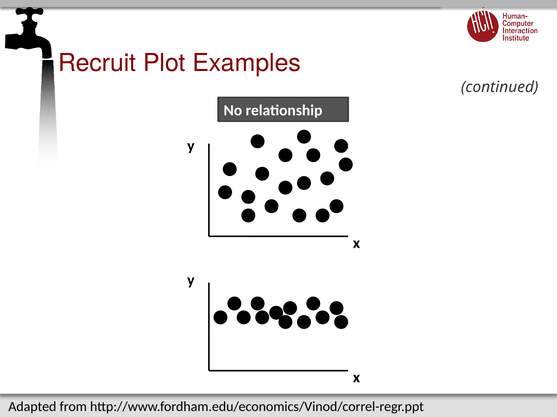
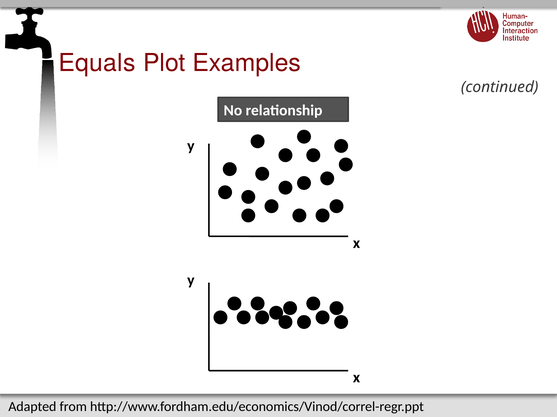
Recruit: Recruit -> Equals
